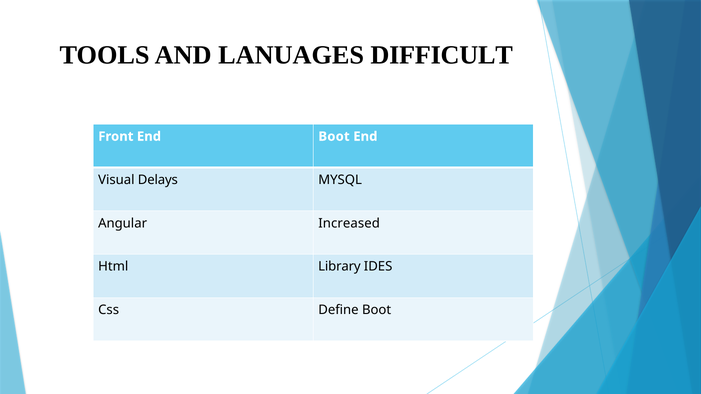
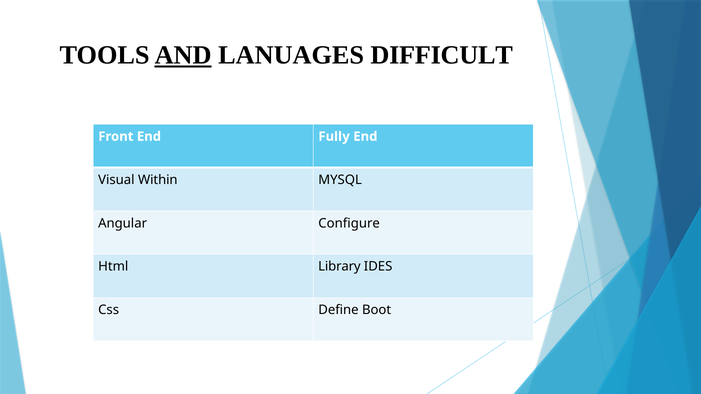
AND underline: none -> present
End Boot: Boot -> Fully
Delays: Delays -> Within
Increased: Increased -> Configure
